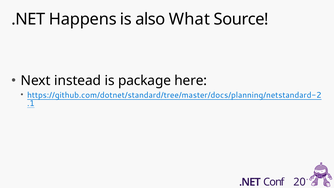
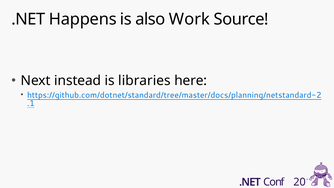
What: What -> Work
package: package -> libraries
